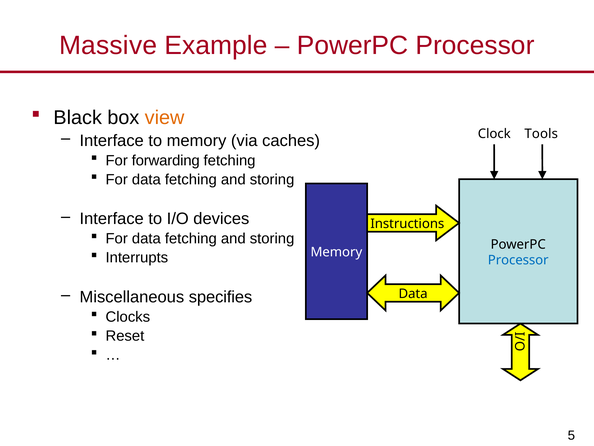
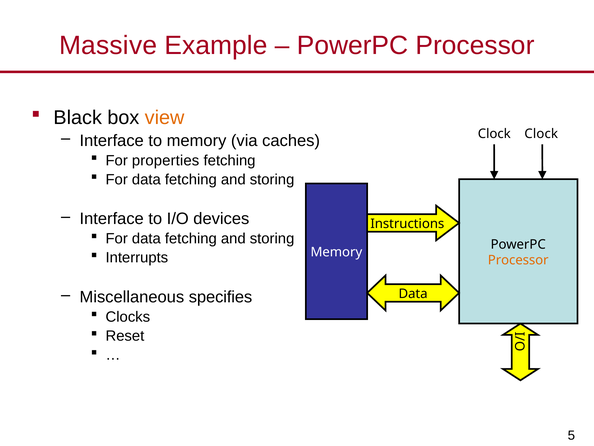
Clock Tools: Tools -> Clock
forwarding: forwarding -> properties
Processor at (518, 260) colour: blue -> orange
